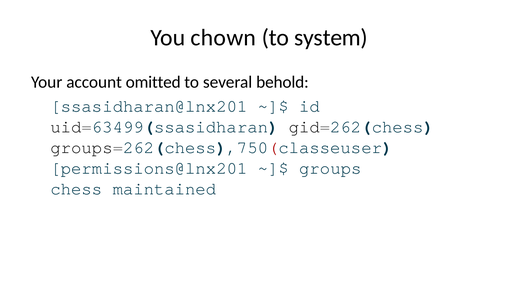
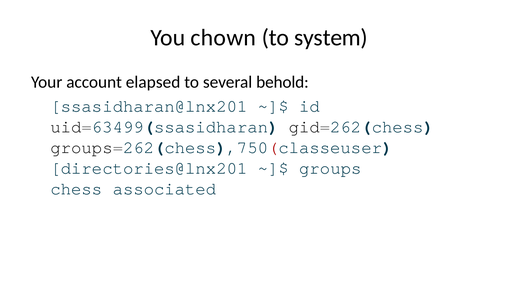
omitted: omitted -> elapsed
permissions@lnx201: permissions@lnx201 -> directories@lnx201
maintained: maintained -> associated
